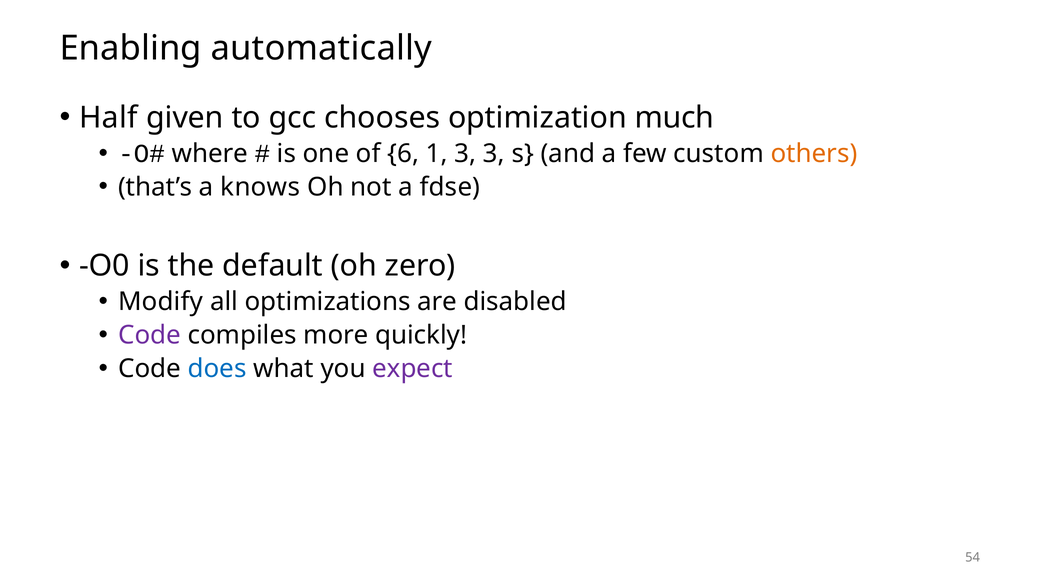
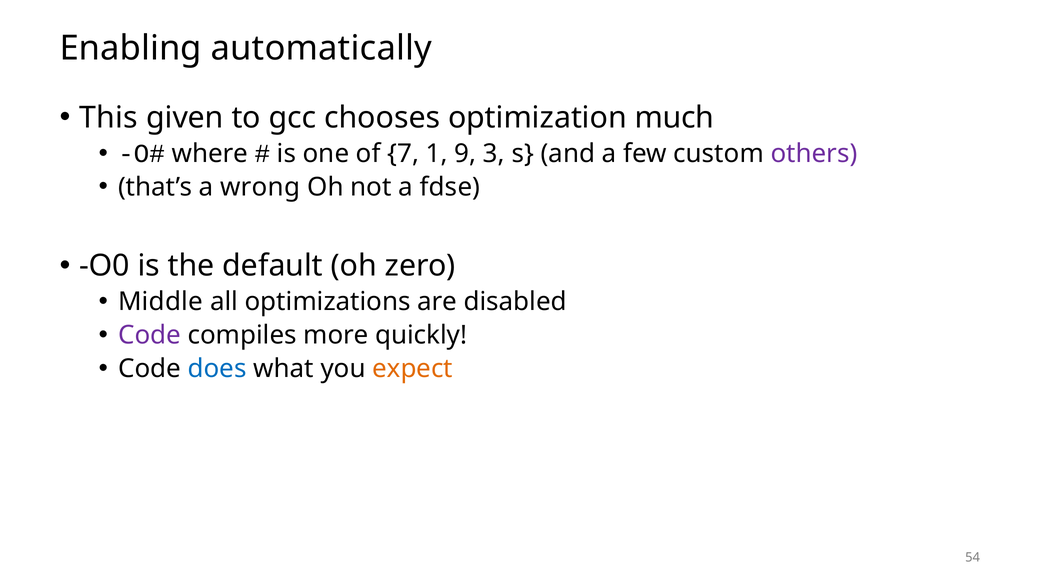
Half: Half -> This
6: 6 -> 7
1 3: 3 -> 9
others colour: orange -> purple
knows: knows -> wrong
Modify: Modify -> Middle
expect colour: purple -> orange
